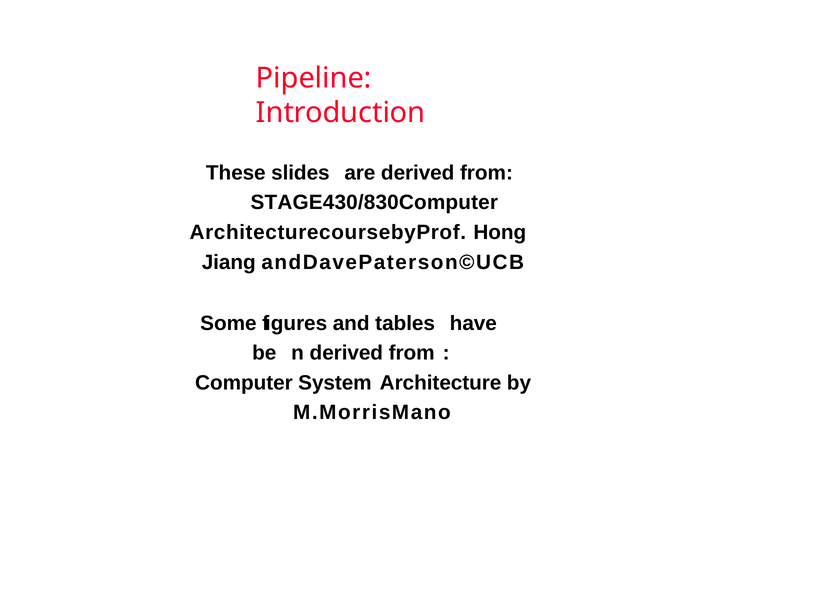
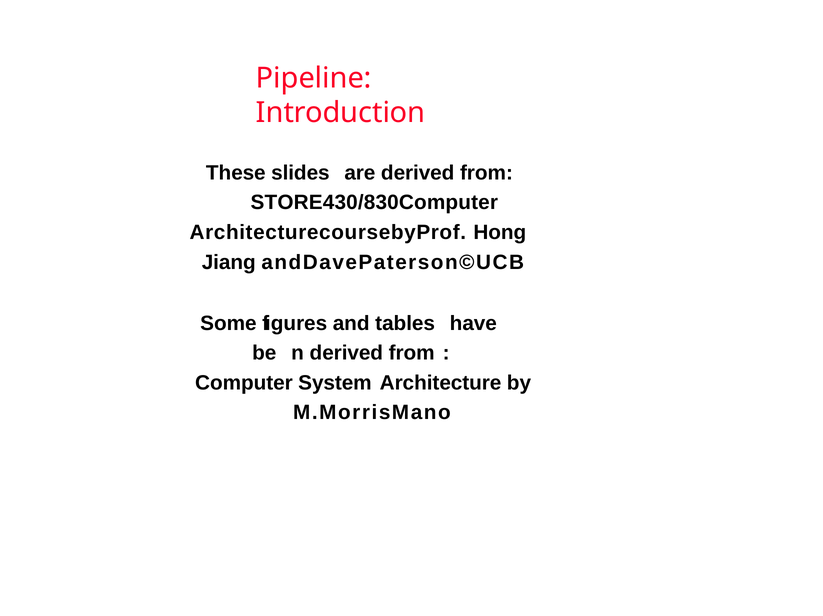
STAGE430/830Computer: STAGE430/830Computer -> STORE430/830Computer
